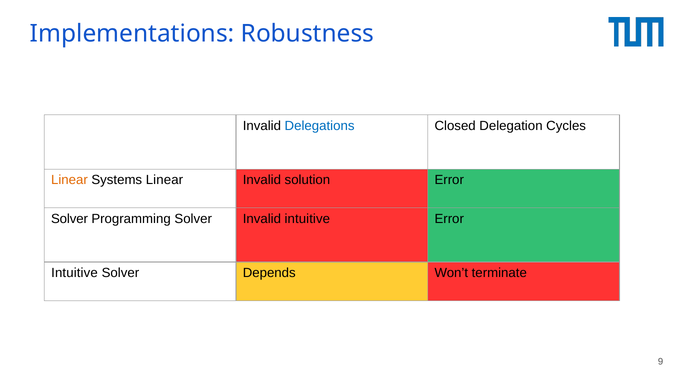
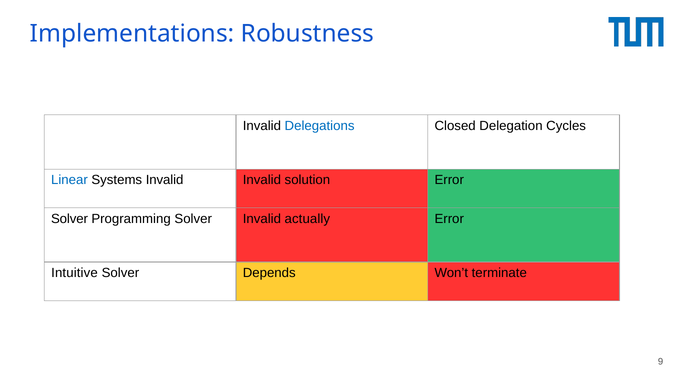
Linear at (69, 180) colour: orange -> blue
Systems Linear: Linear -> Invalid
Invalid intuitive: intuitive -> actually
